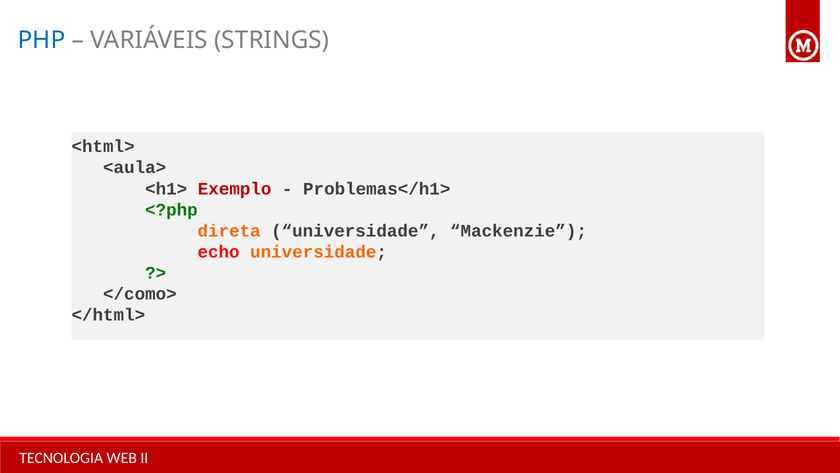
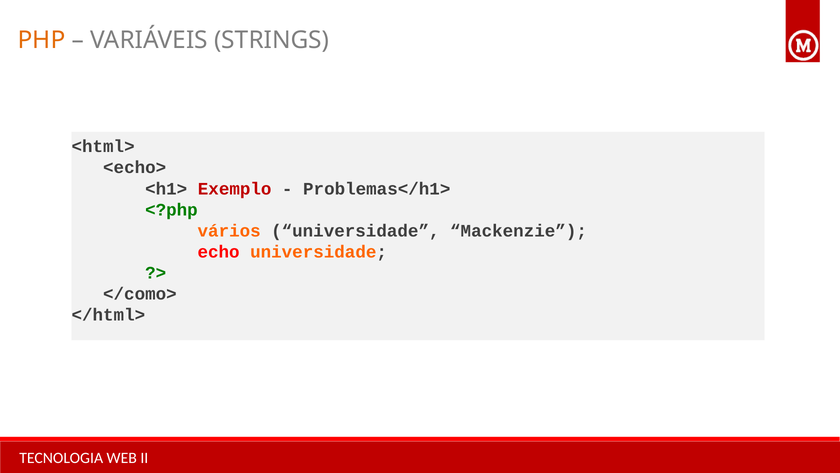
PHP colour: blue -> orange
<aula>: <aula> -> <echo>
direta: direta -> vários
